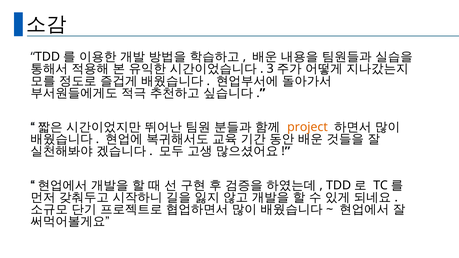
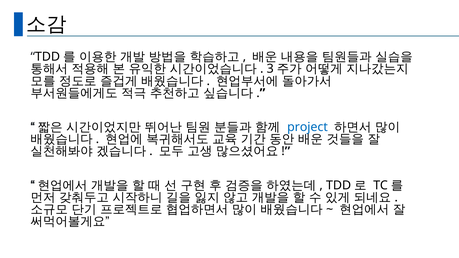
project colour: orange -> blue
